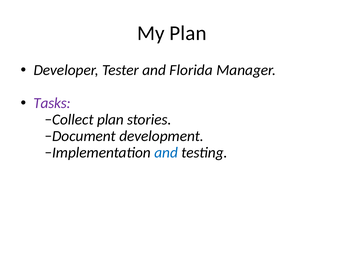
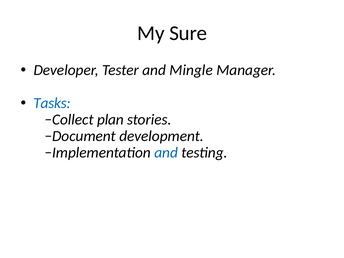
My Plan: Plan -> Sure
Florida: Florida -> Mingle
Tasks colour: purple -> blue
